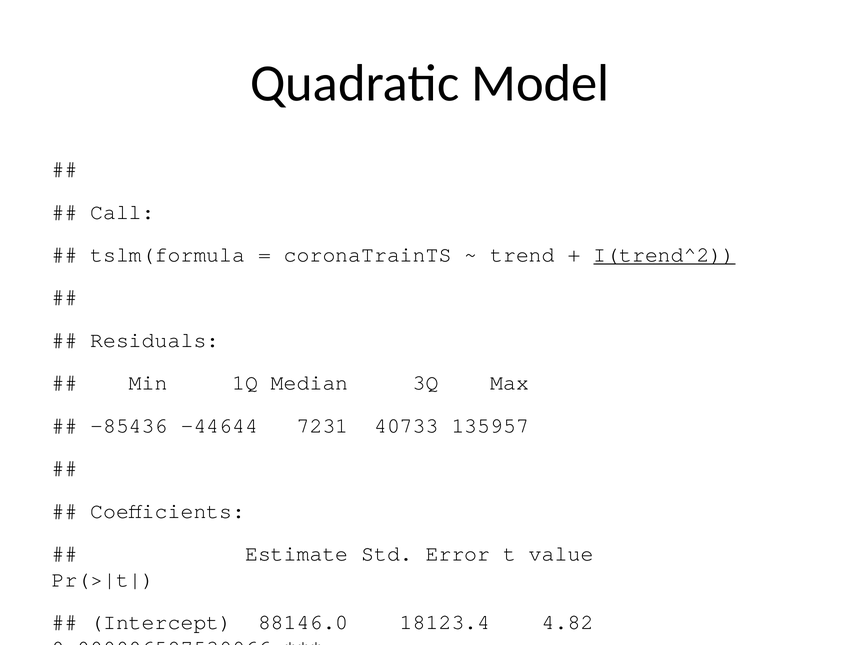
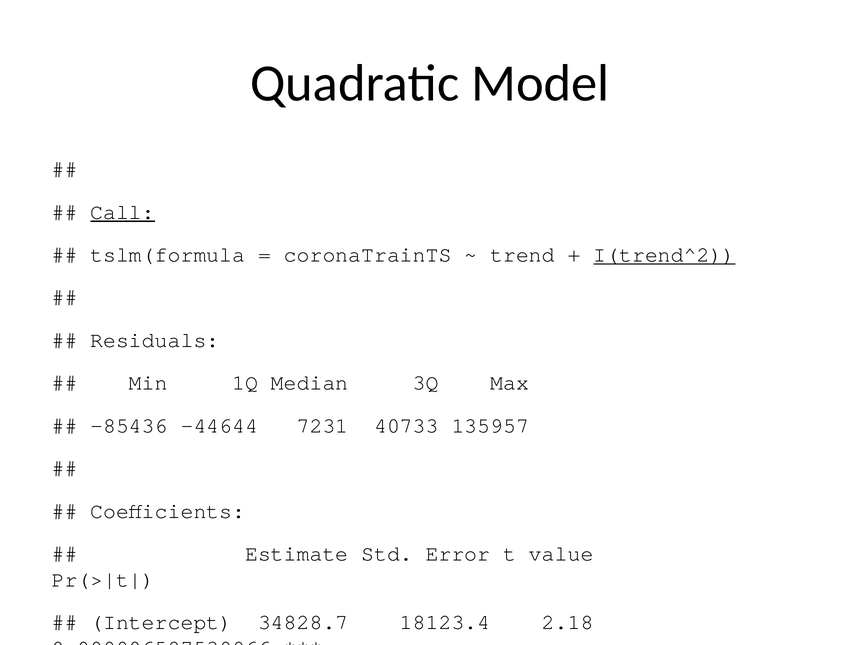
Call underline: none -> present
88146.0: 88146.0 -> 34828.7
4.82: 4.82 -> 2.18
